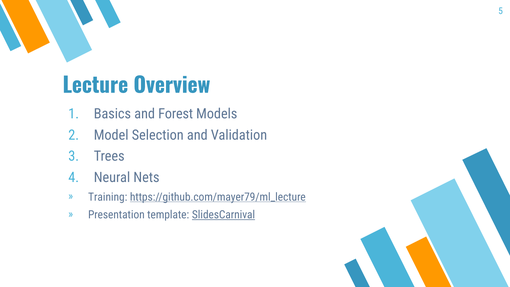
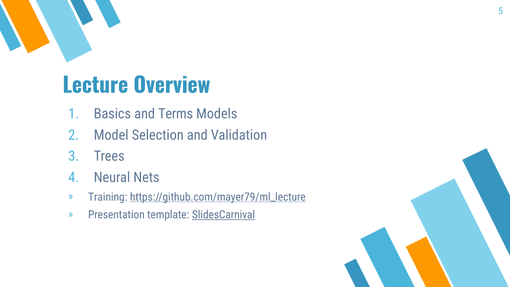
Forest: Forest -> Terms
